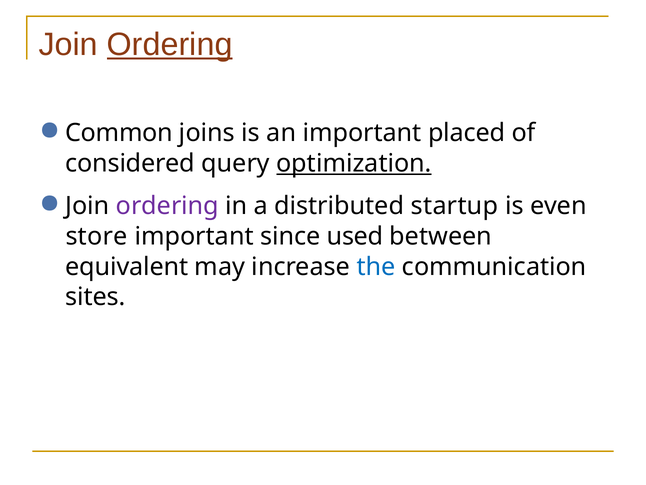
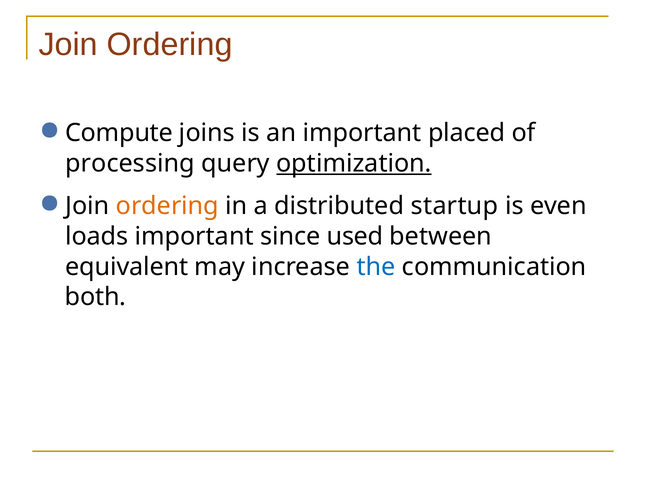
Ordering at (170, 45) underline: present -> none
Common: Common -> Compute
considered: considered -> processing
ordering at (167, 206) colour: purple -> orange
store: store -> loads
sites: sites -> both
